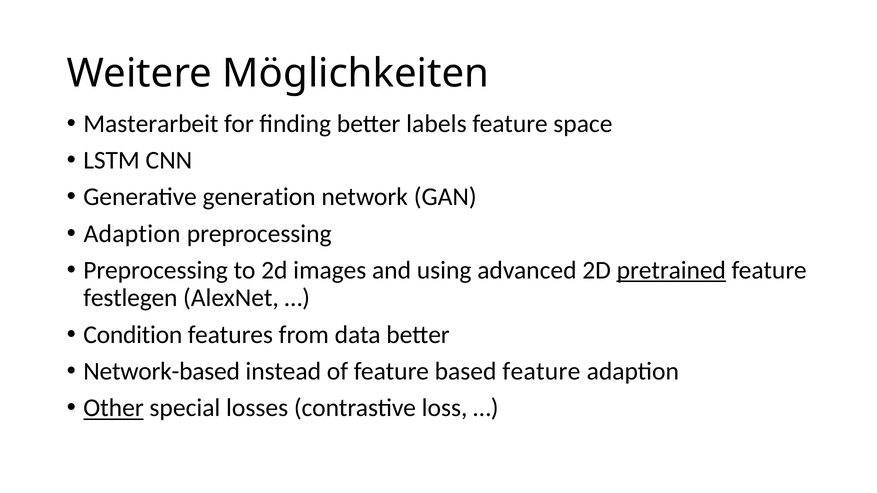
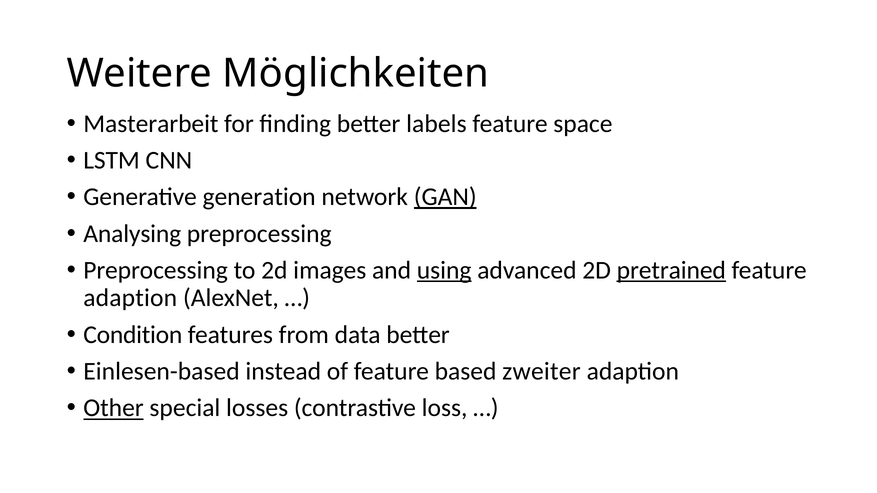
GAN underline: none -> present
Adaption at (132, 234): Adaption -> Analysing
using underline: none -> present
festlegen at (130, 298): festlegen -> adaption
Network-based: Network-based -> Einlesen-based
based feature: feature -> zweiter
